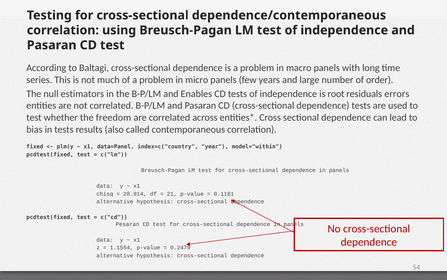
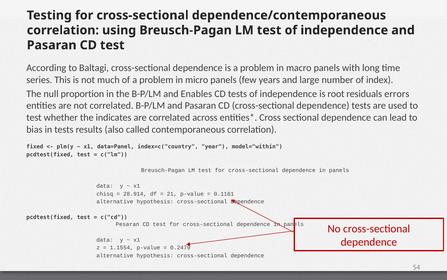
order: order -> index
estimators: estimators -> proportion
freedom: freedom -> indicates
